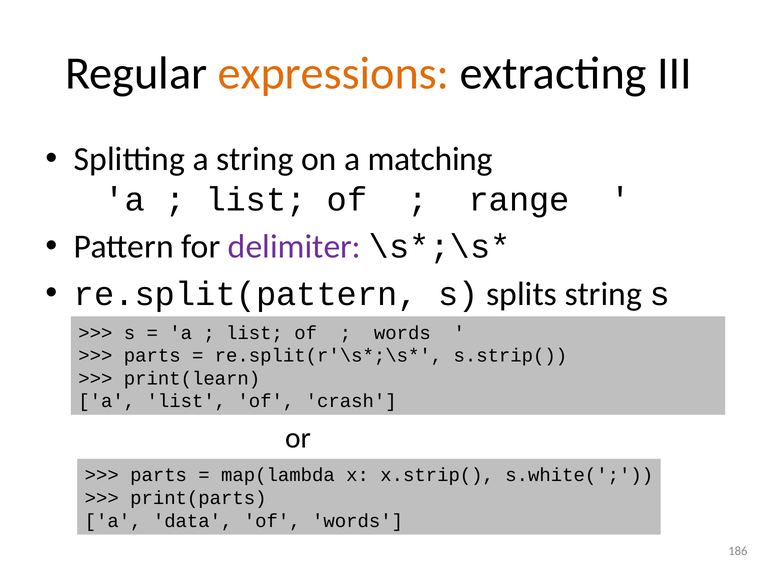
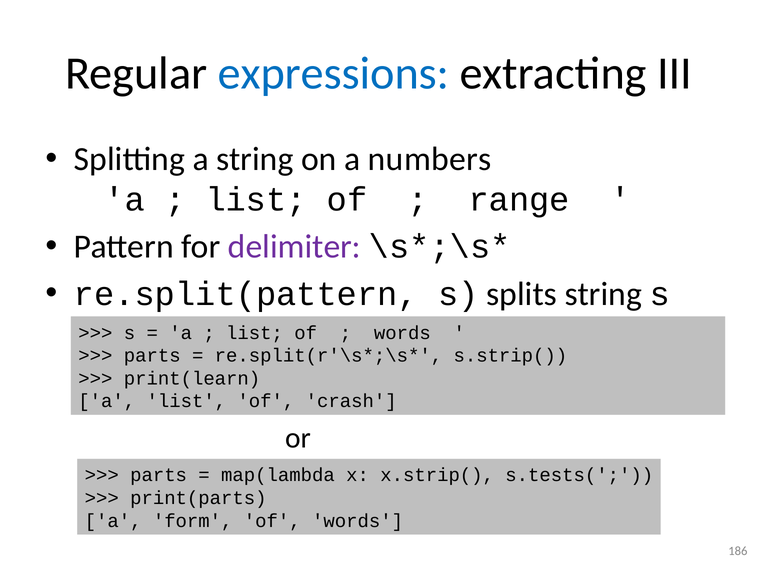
expressions colour: orange -> blue
matching: matching -> numbers
s.white(: s.white( -> s.tests(
data: data -> form
